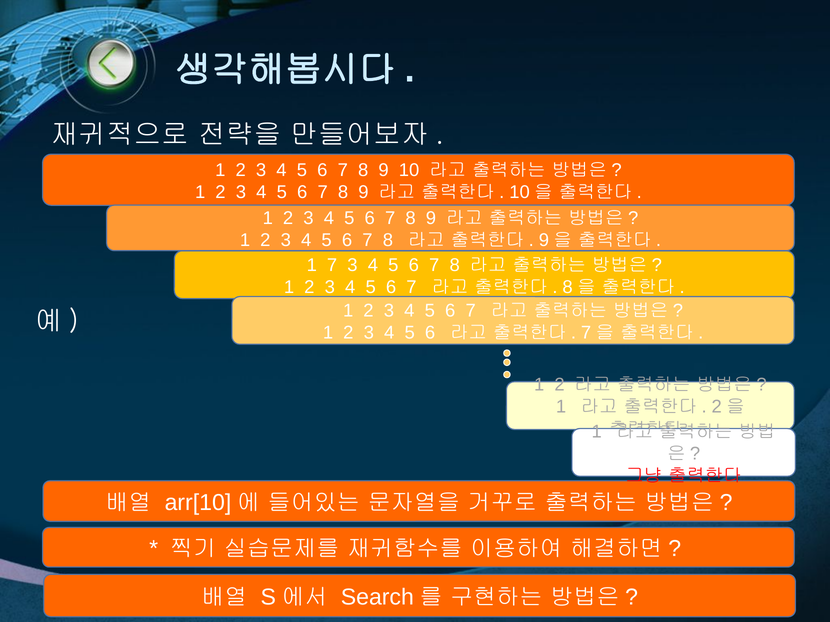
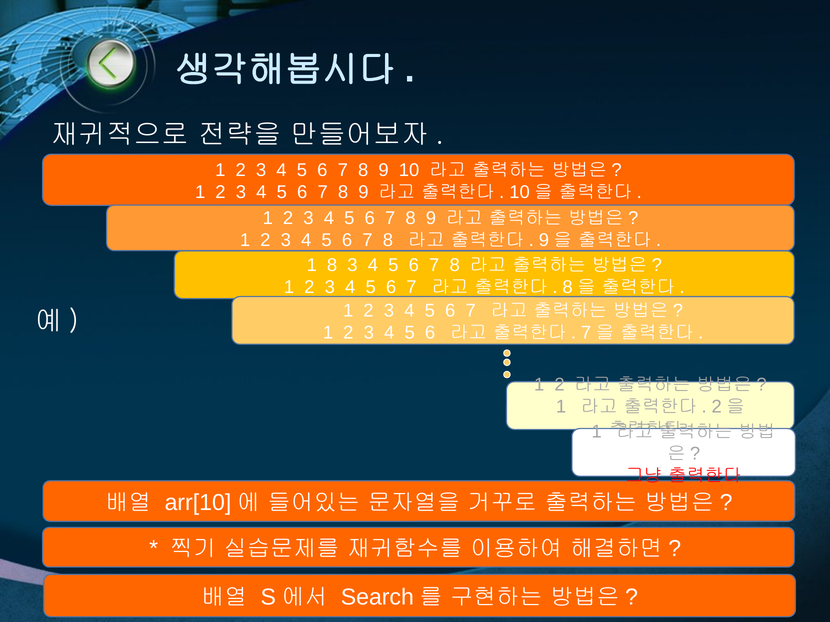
1 7: 7 -> 8
